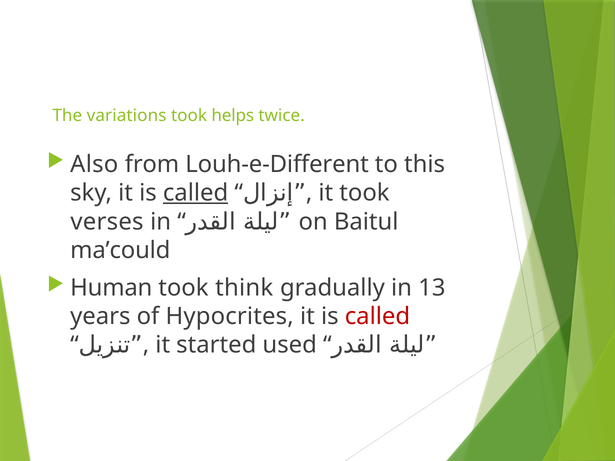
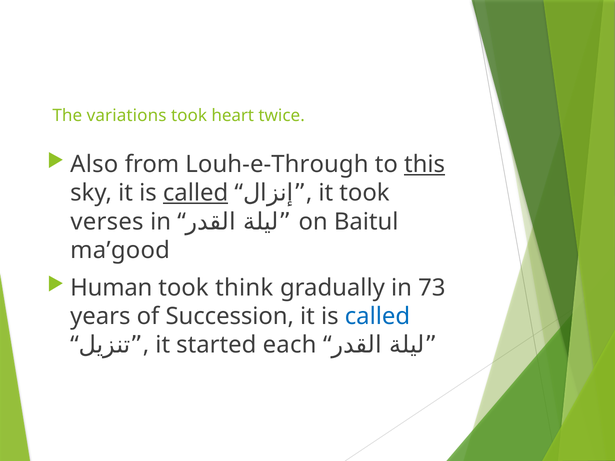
helps: helps -> heart
Louh-e-Different: Louh-e-Different -> Louh-e-Through
this underline: none -> present
ma’could: ma’could -> ma’good
13: 13 -> 73
Hypocrites: Hypocrites -> Succession
called at (377, 317) colour: red -> blue
used: used -> each
